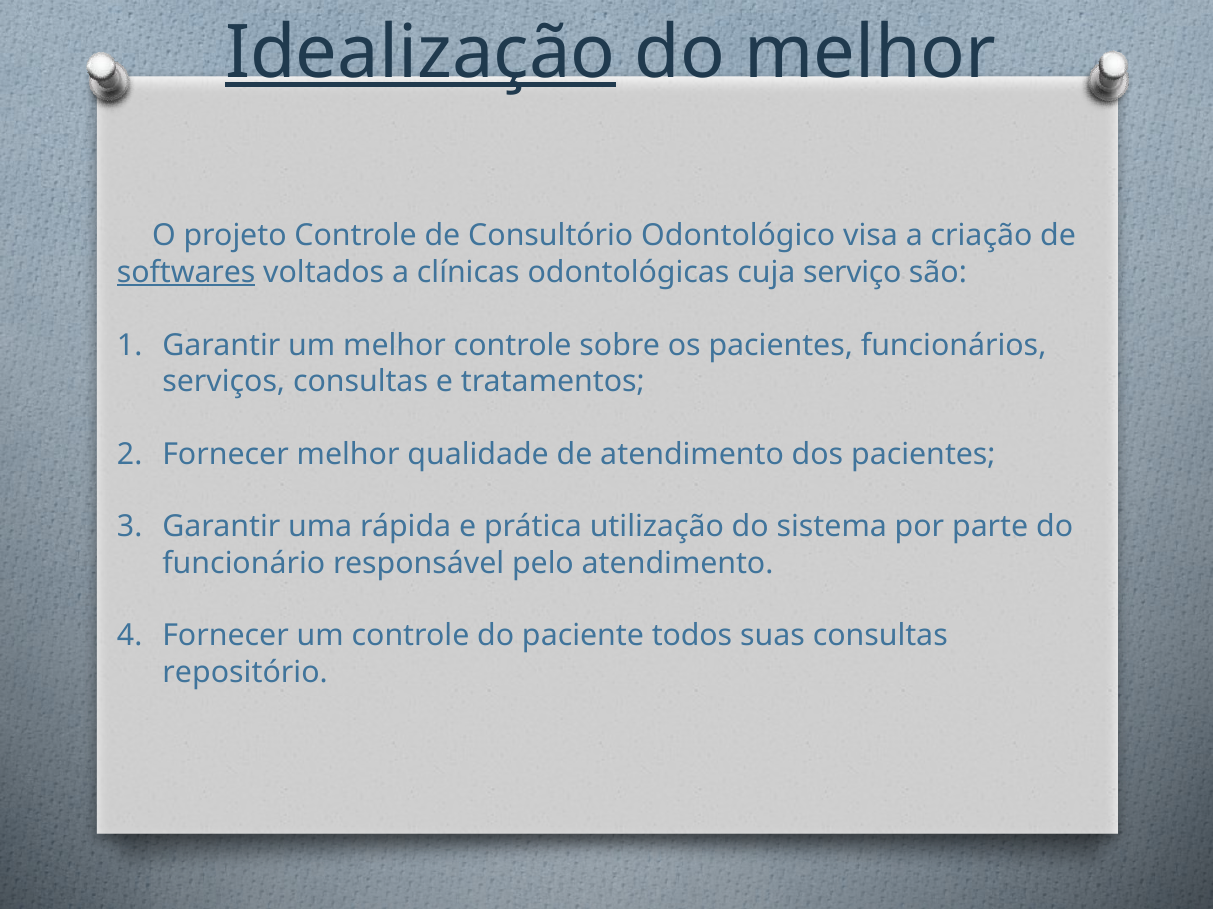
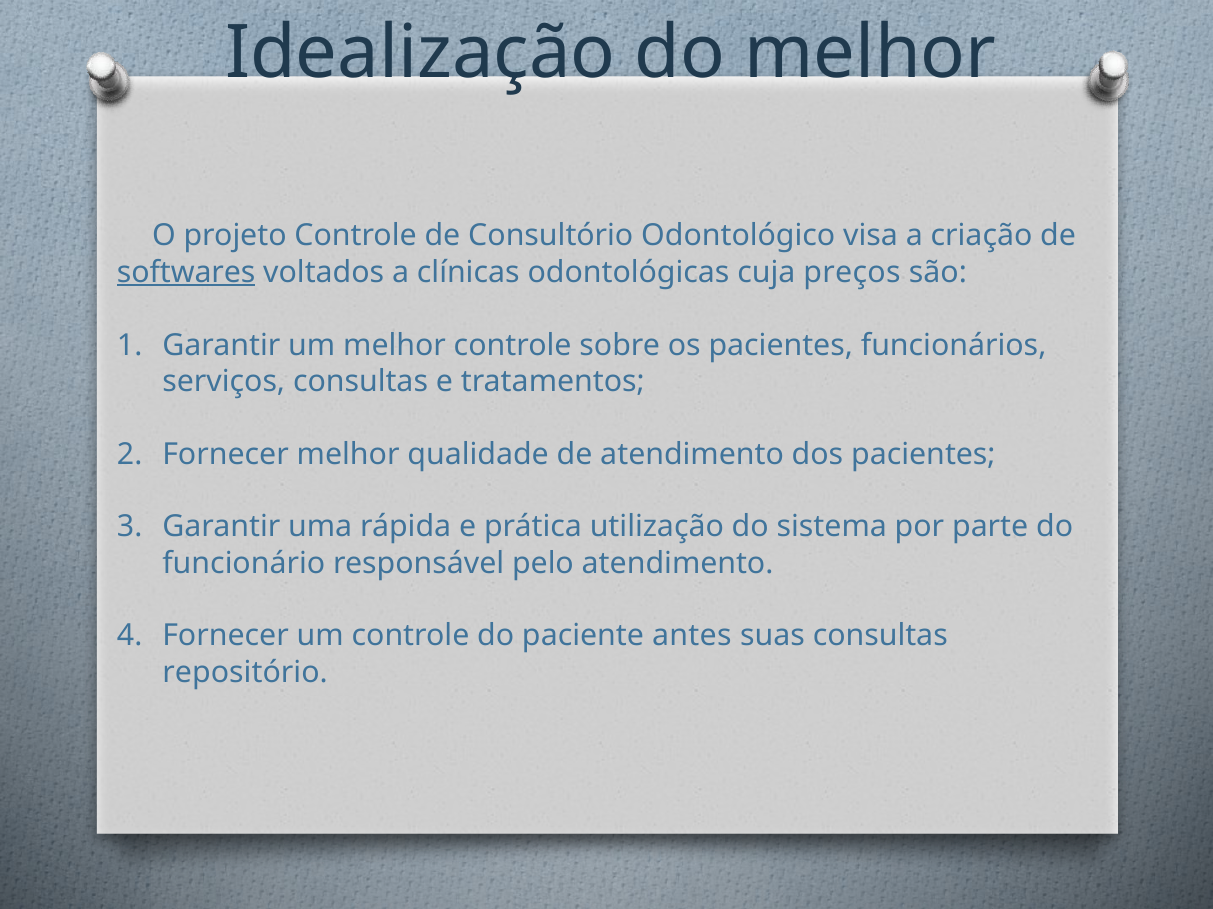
Idealização underline: present -> none
serviço: serviço -> preços
todos: todos -> antes
